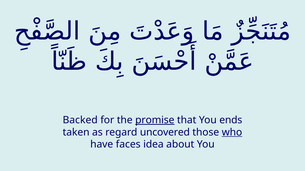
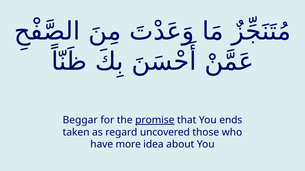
Backed: Backed -> Beggar
who underline: present -> none
faces: faces -> more
